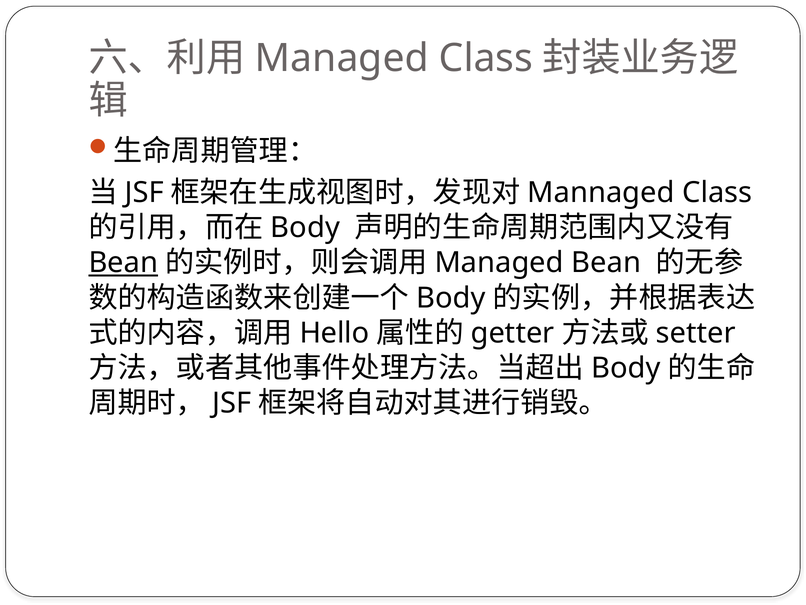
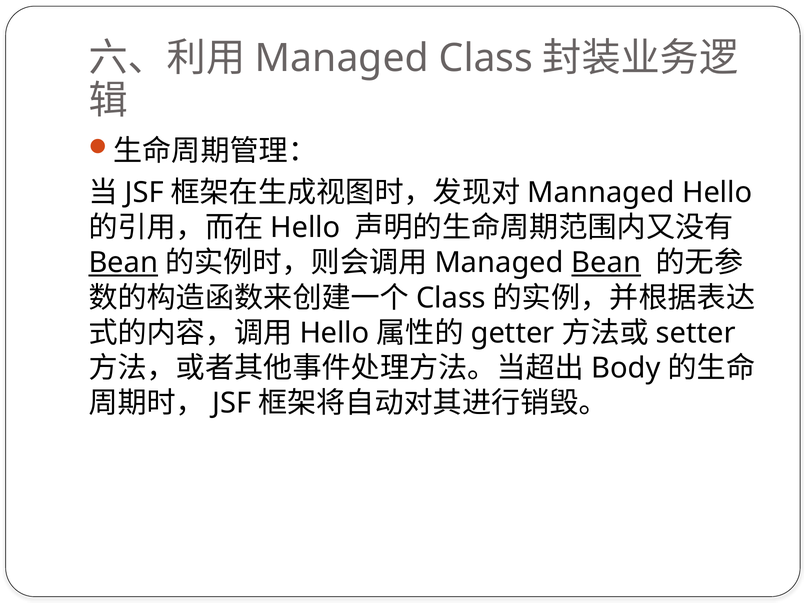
Class at (717, 193): Class -> Hello
Body at (305, 228): Body -> Hello
Bean at (606, 263) underline: none -> present
Body at (451, 298): Body -> Class
